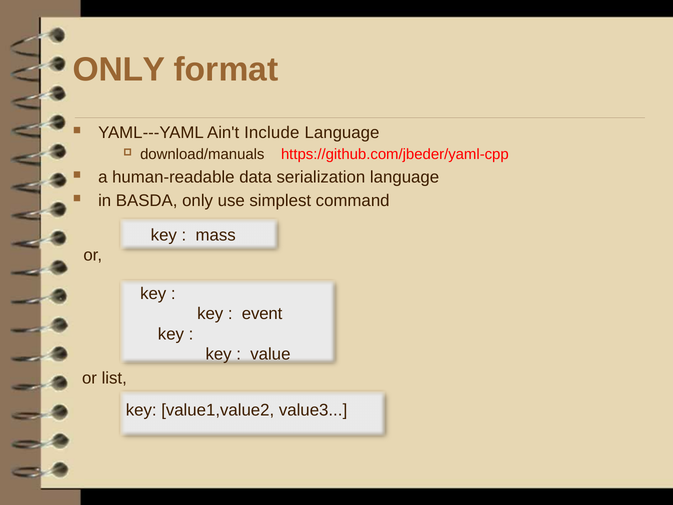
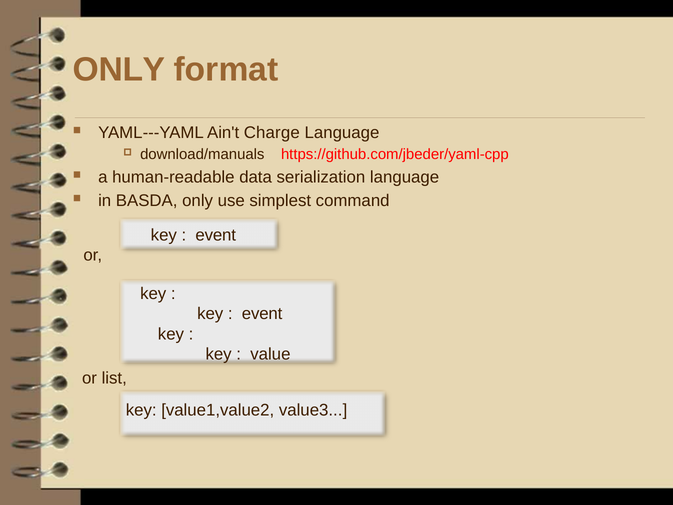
Include: Include -> Charge
mass at (216, 235): mass -> event
